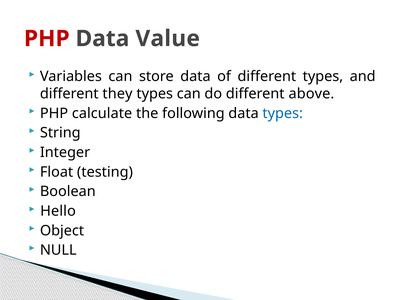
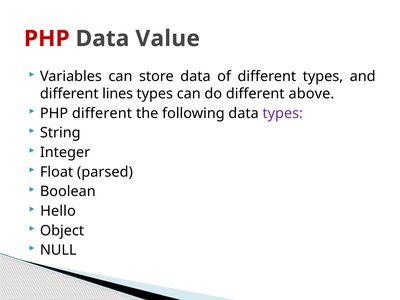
they: they -> lines
PHP calculate: calculate -> different
types at (283, 113) colour: blue -> purple
testing: testing -> parsed
